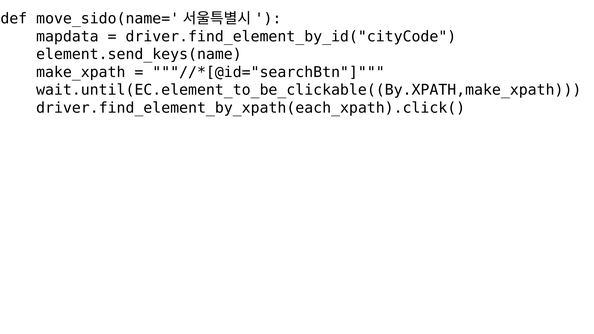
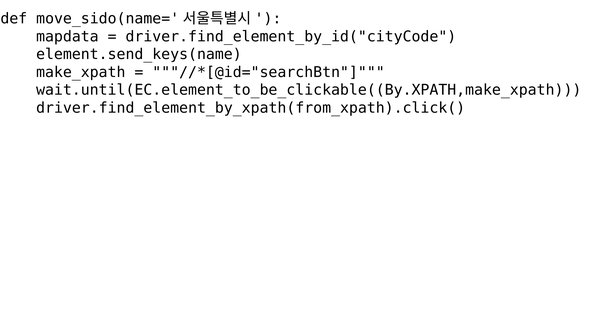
driver.find_element_by_xpath(each_xpath).click(: driver.find_element_by_xpath(each_xpath).click( -> driver.find_element_by_xpath(from_xpath).click(
